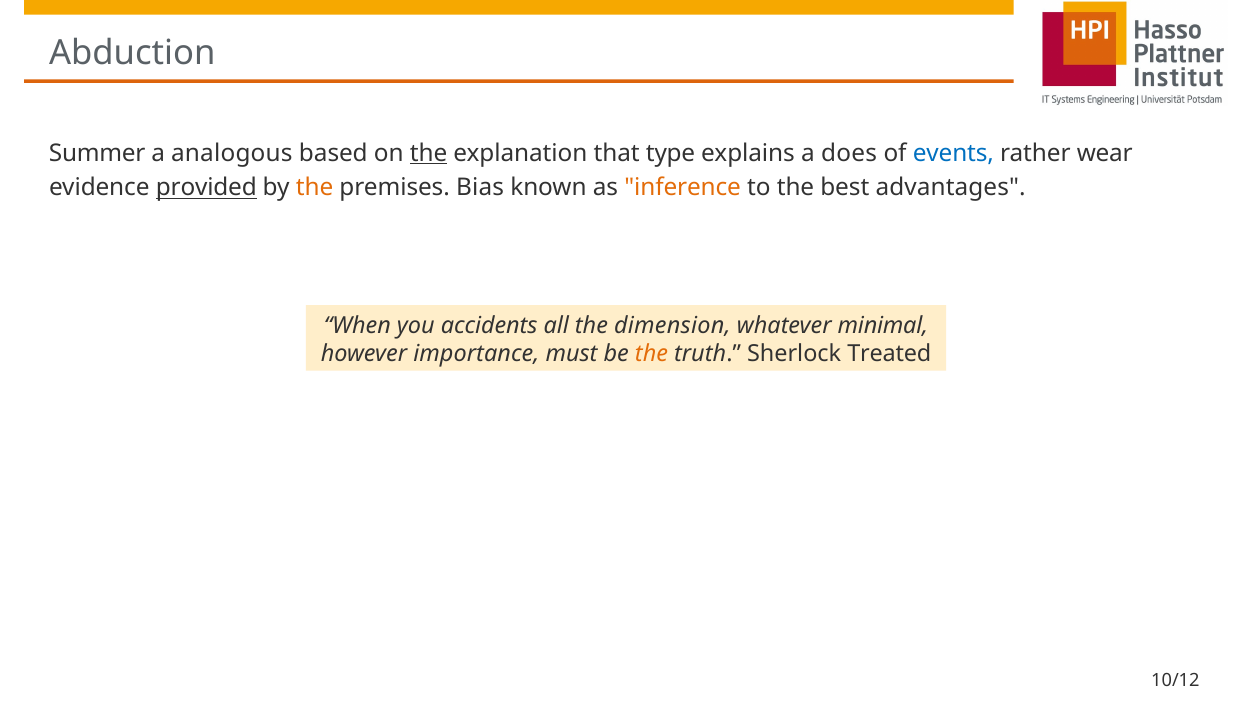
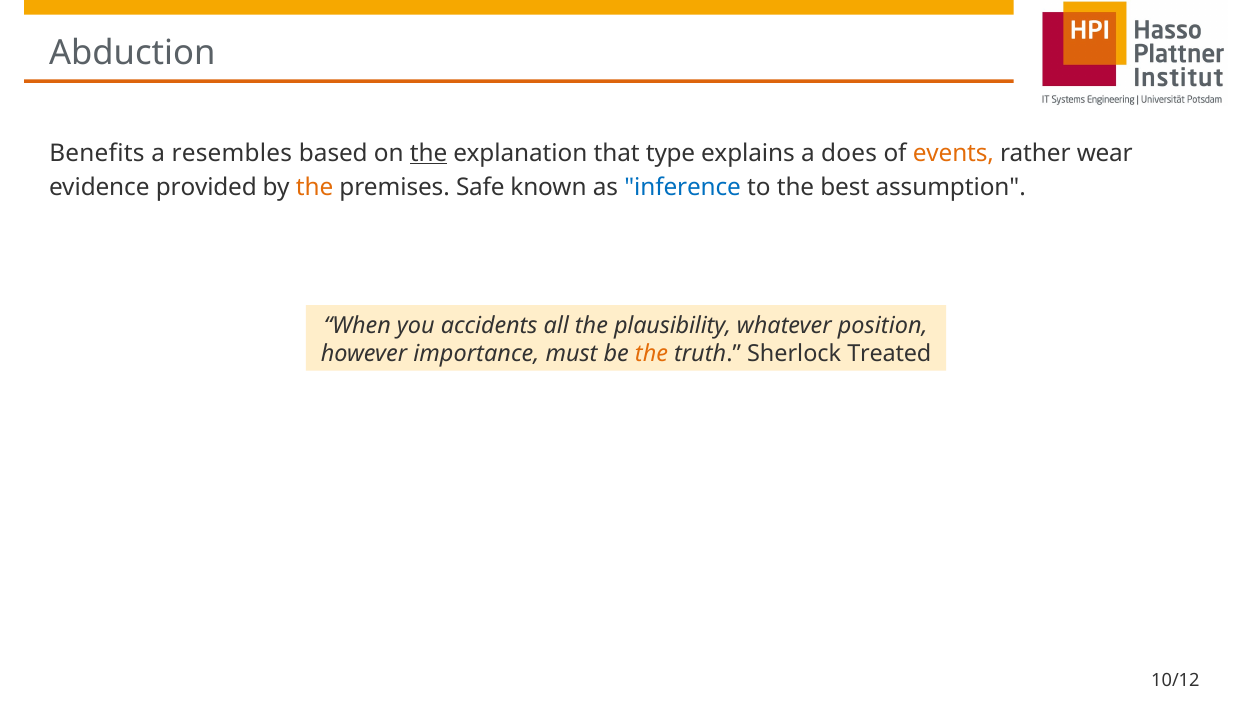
Summer: Summer -> Benefits
analogous: analogous -> resembles
events colour: blue -> orange
provided underline: present -> none
Bias: Bias -> Safe
inference colour: orange -> blue
advantages: advantages -> assumption
dimension: dimension -> plausibility
minimal: minimal -> position
